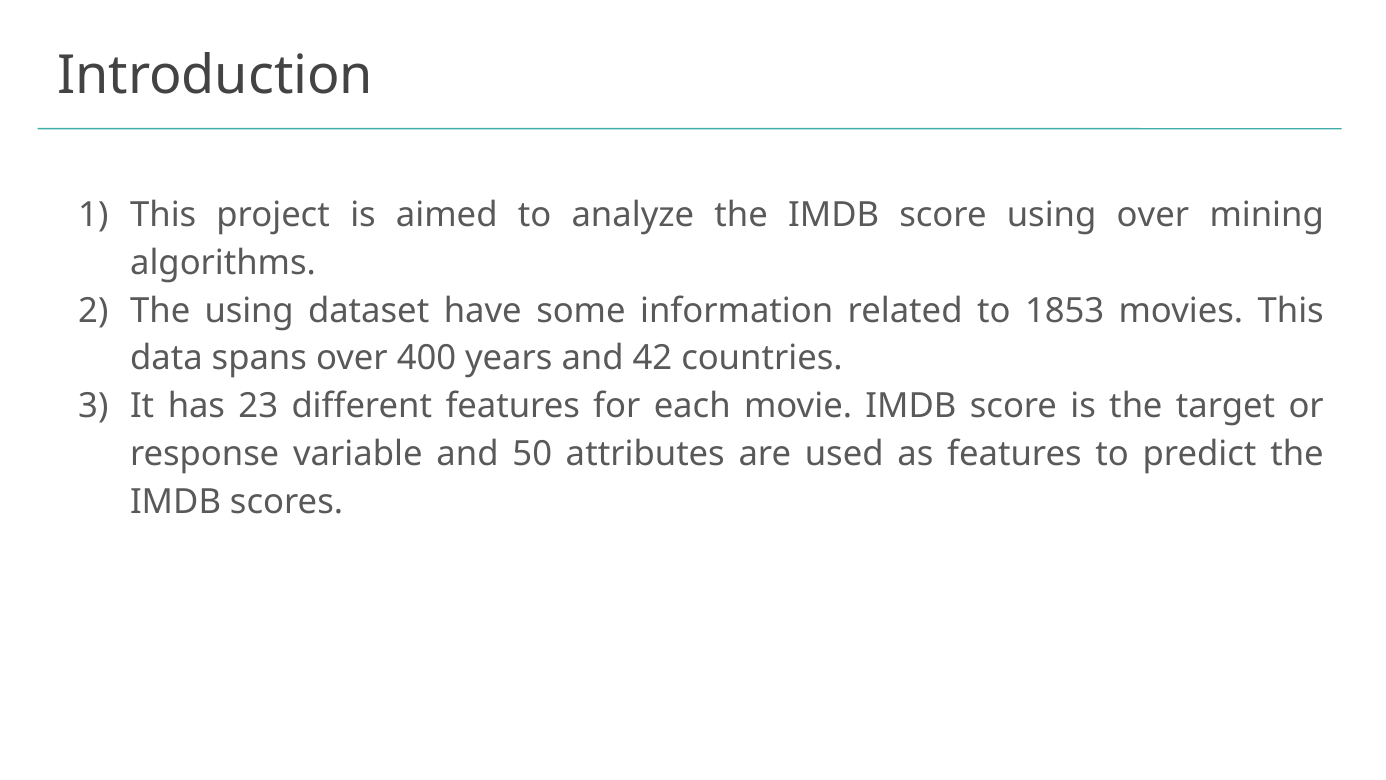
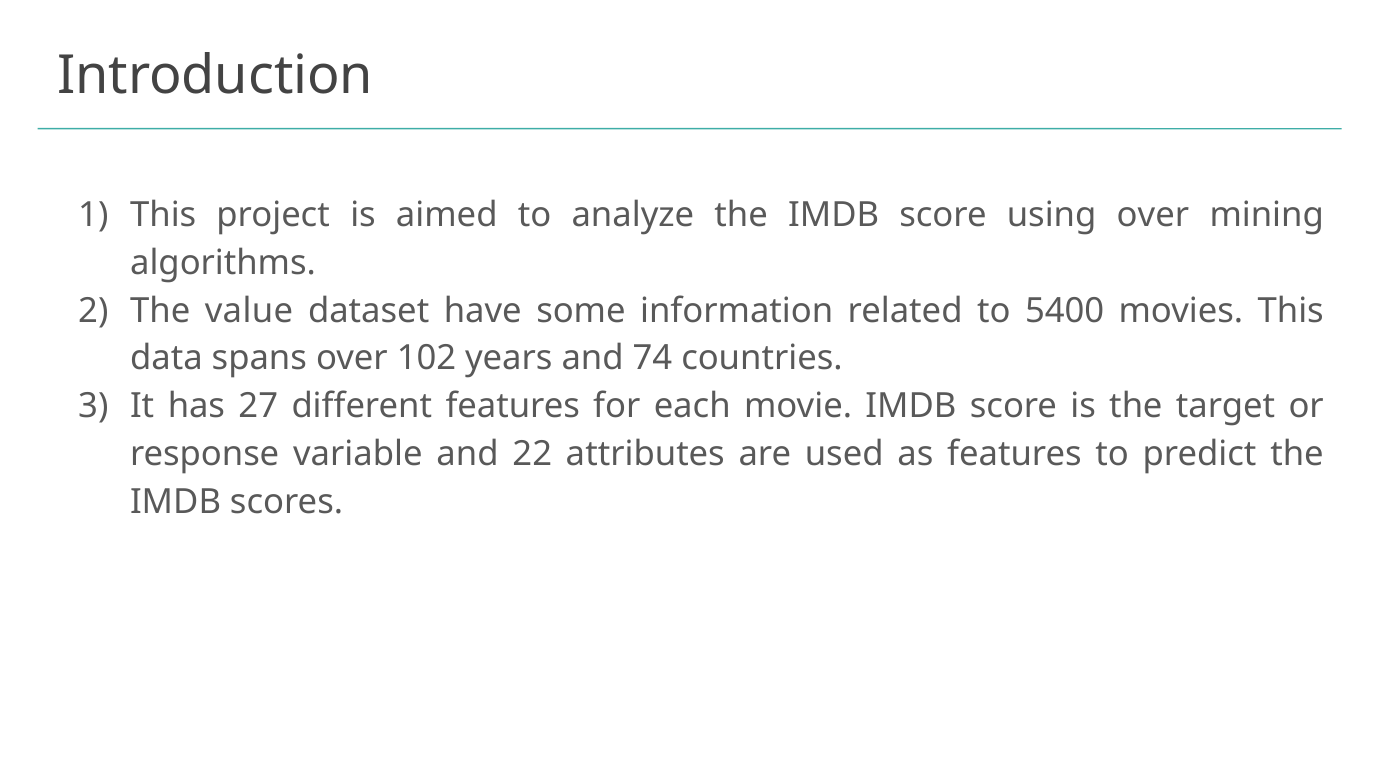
The using: using -> value
1853: 1853 -> 5400
400: 400 -> 102
42: 42 -> 74
23: 23 -> 27
50: 50 -> 22
